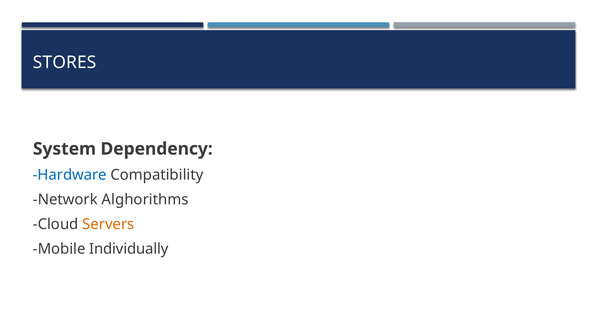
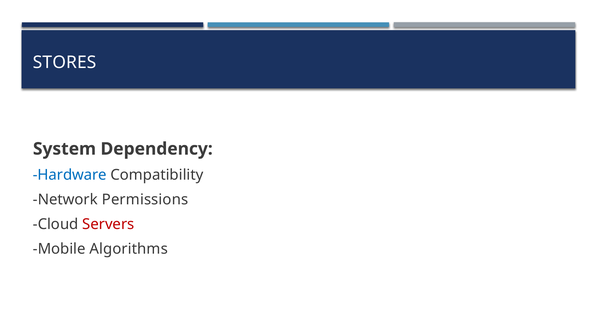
Alghorithms: Alghorithms -> Permissions
Servers colour: orange -> red
Individually: Individually -> Algorithms
